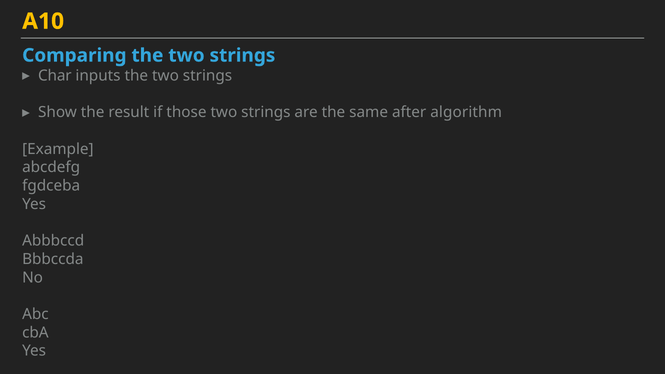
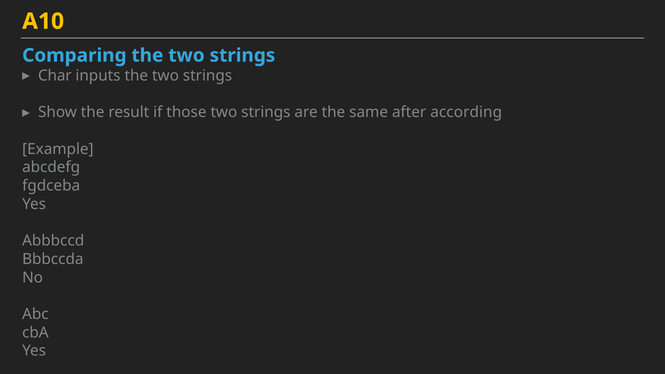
algorithm: algorithm -> according
